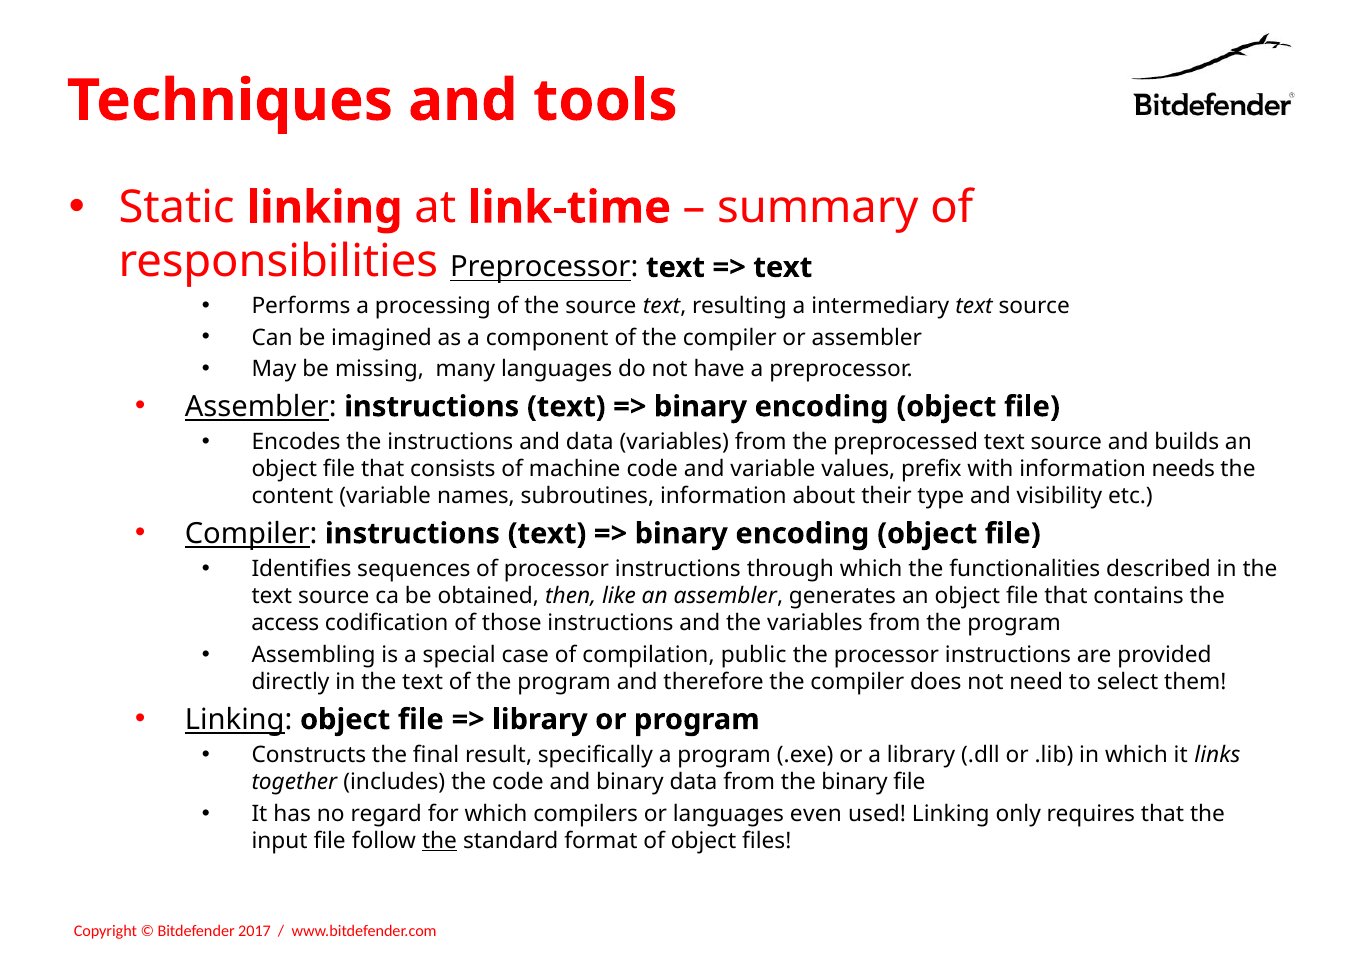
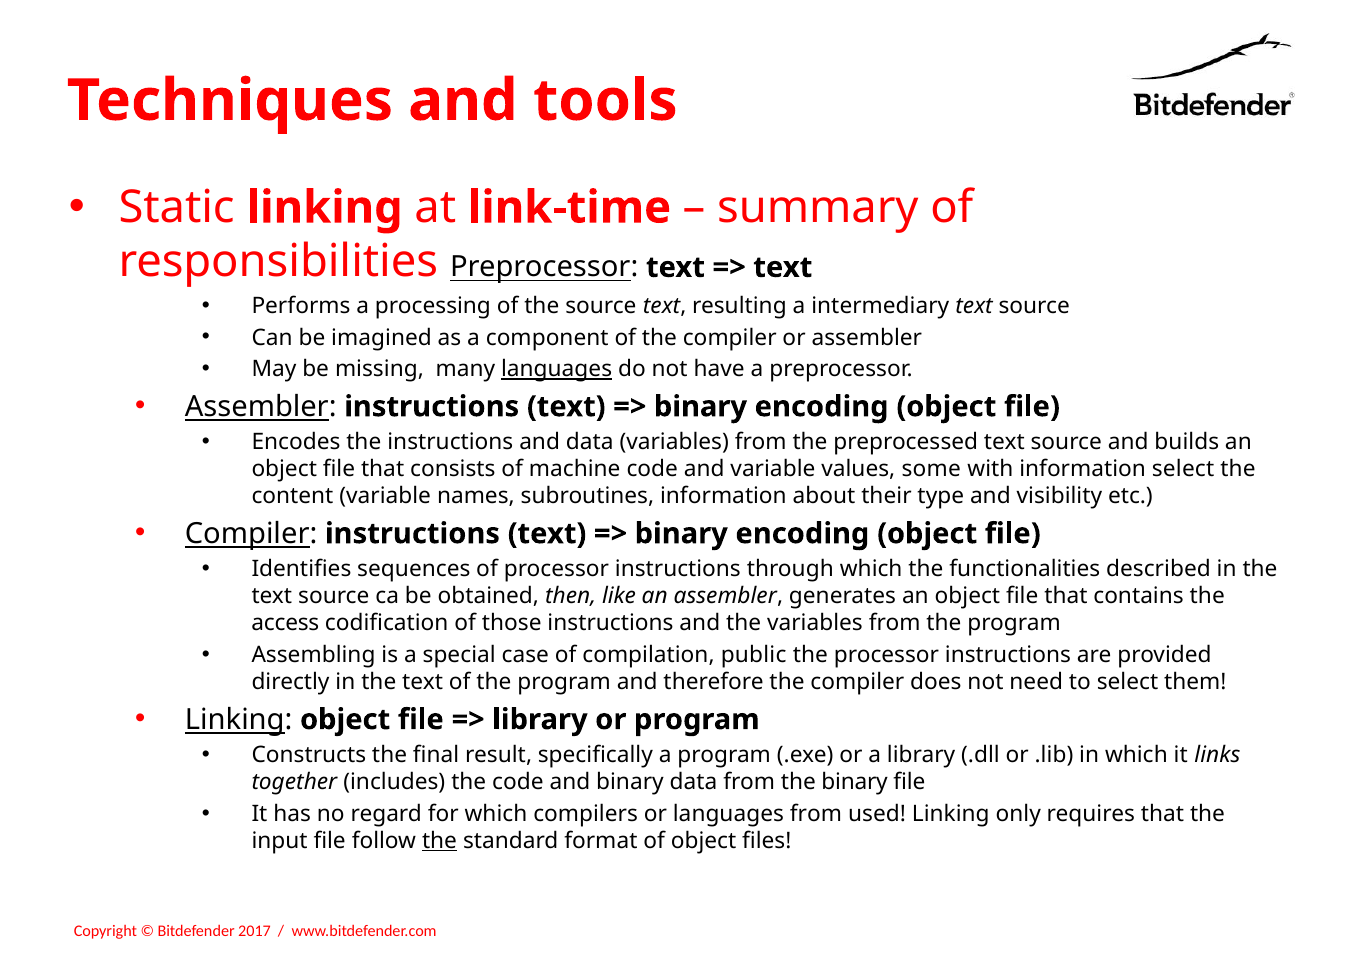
languages at (557, 369) underline: none -> present
prefix: prefix -> some
information needs: needs -> select
languages even: even -> from
